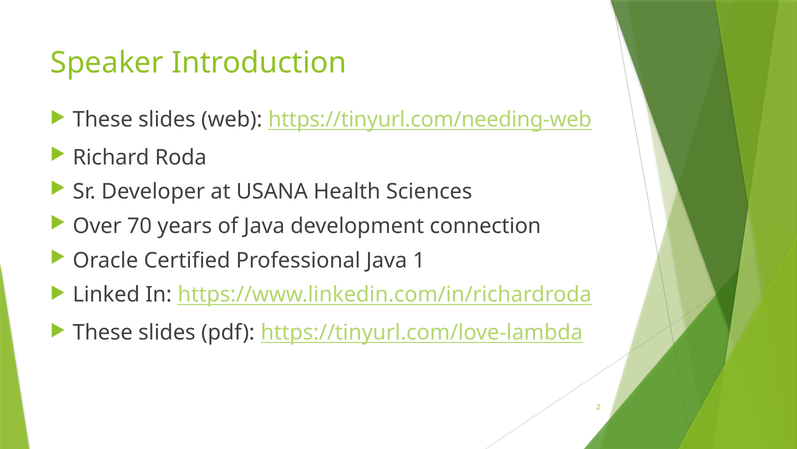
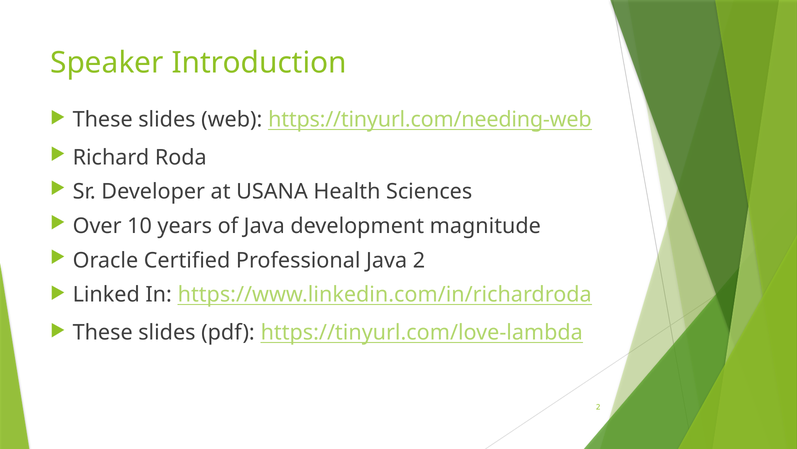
70: 70 -> 10
connection: connection -> magnitude
Java 1: 1 -> 2
